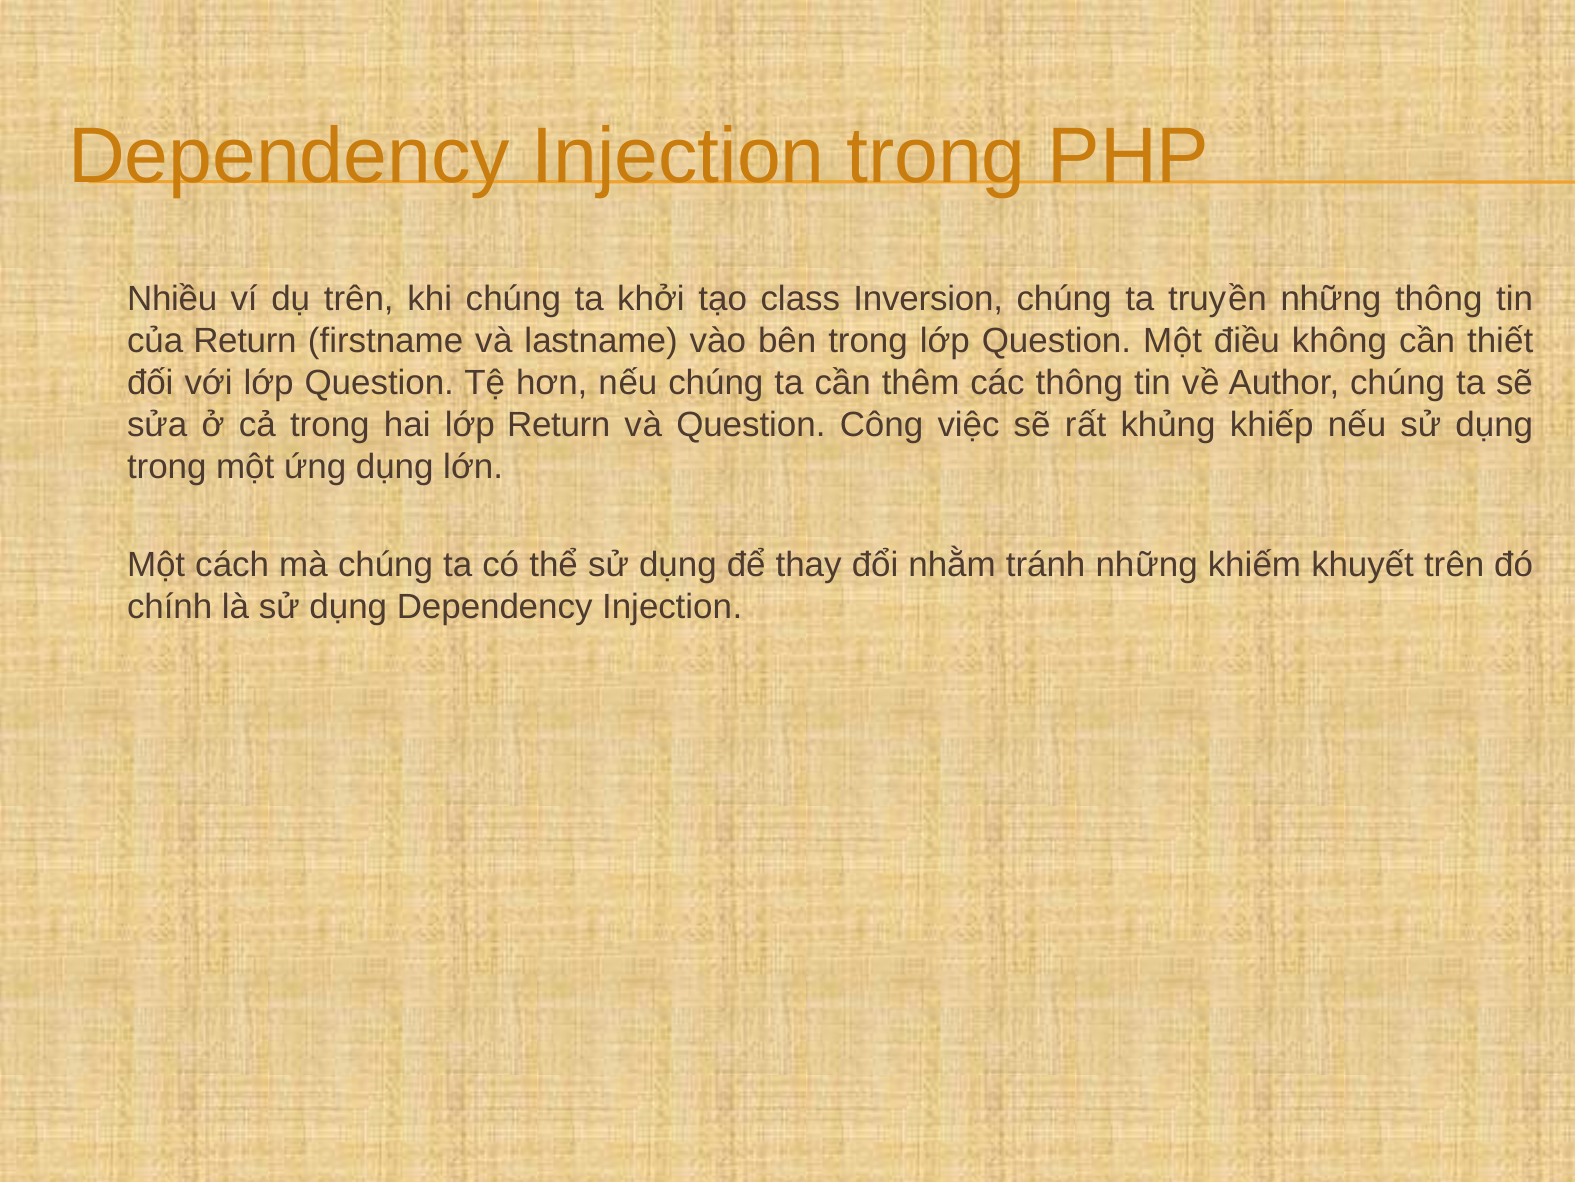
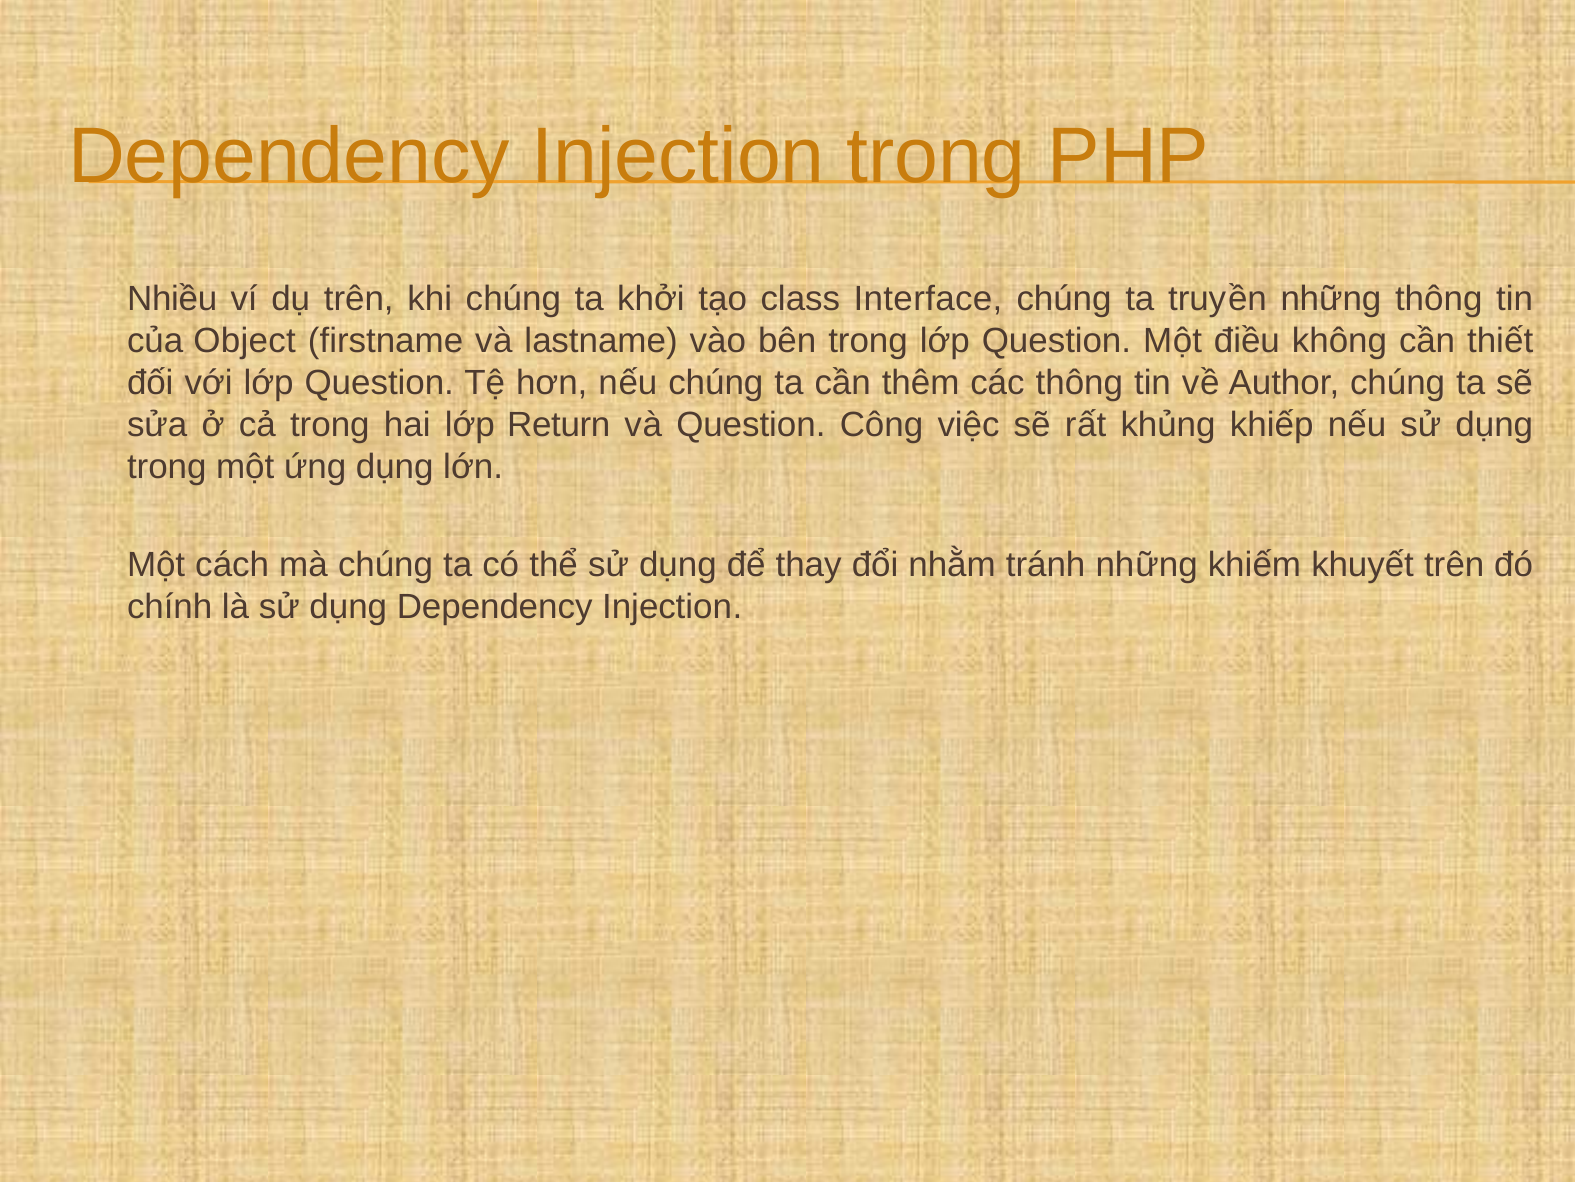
Inversion: Inversion -> Interface
của Return: Return -> Object
